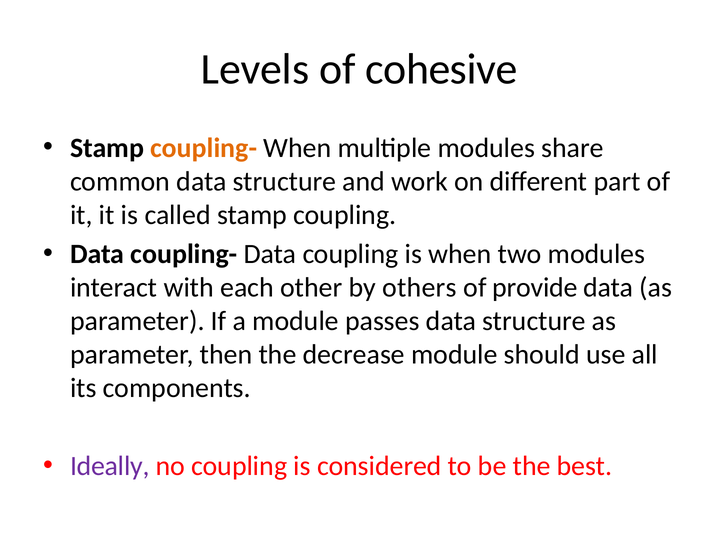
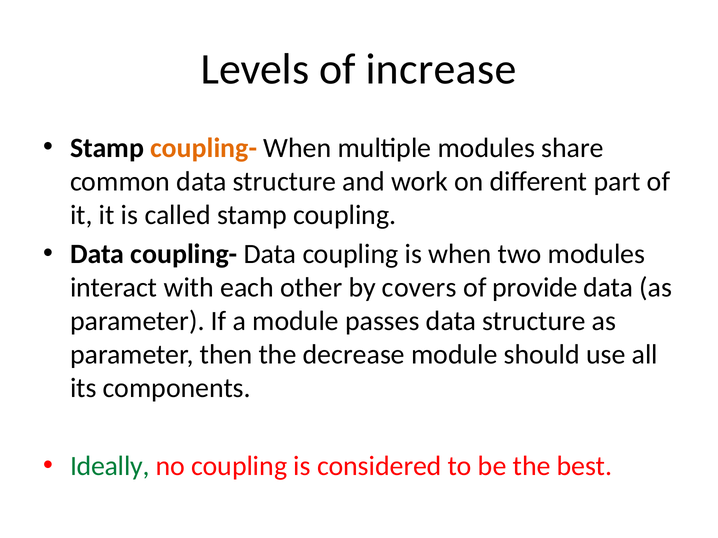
cohesive: cohesive -> increase
others: others -> covers
Ideally colour: purple -> green
